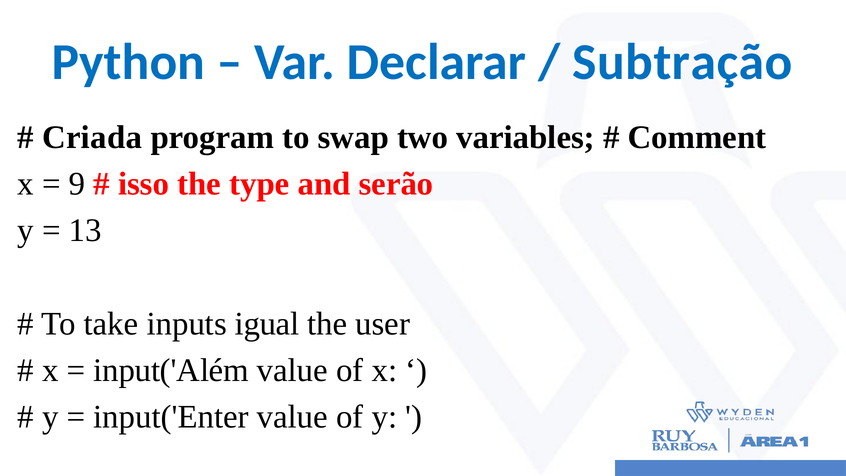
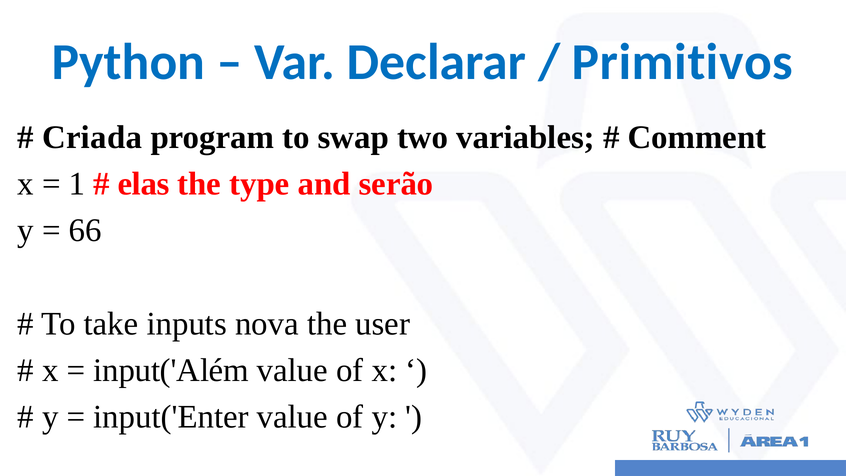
Subtração: Subtração -> Primitivos
9: 9 -> 1
isso: isso -> elas
13: 13 -> 66
igual: igual -> nova
